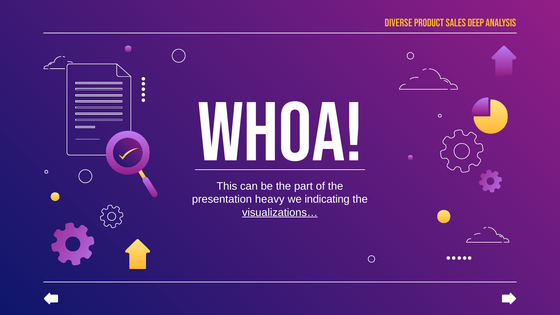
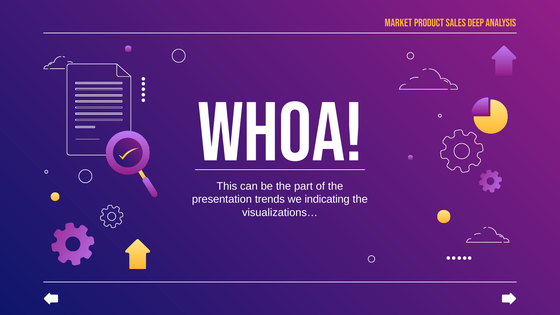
DIVERSE: DIVERSE -> MARKET
heavy: heavy -> trends
visualizations… underline: present -> none
